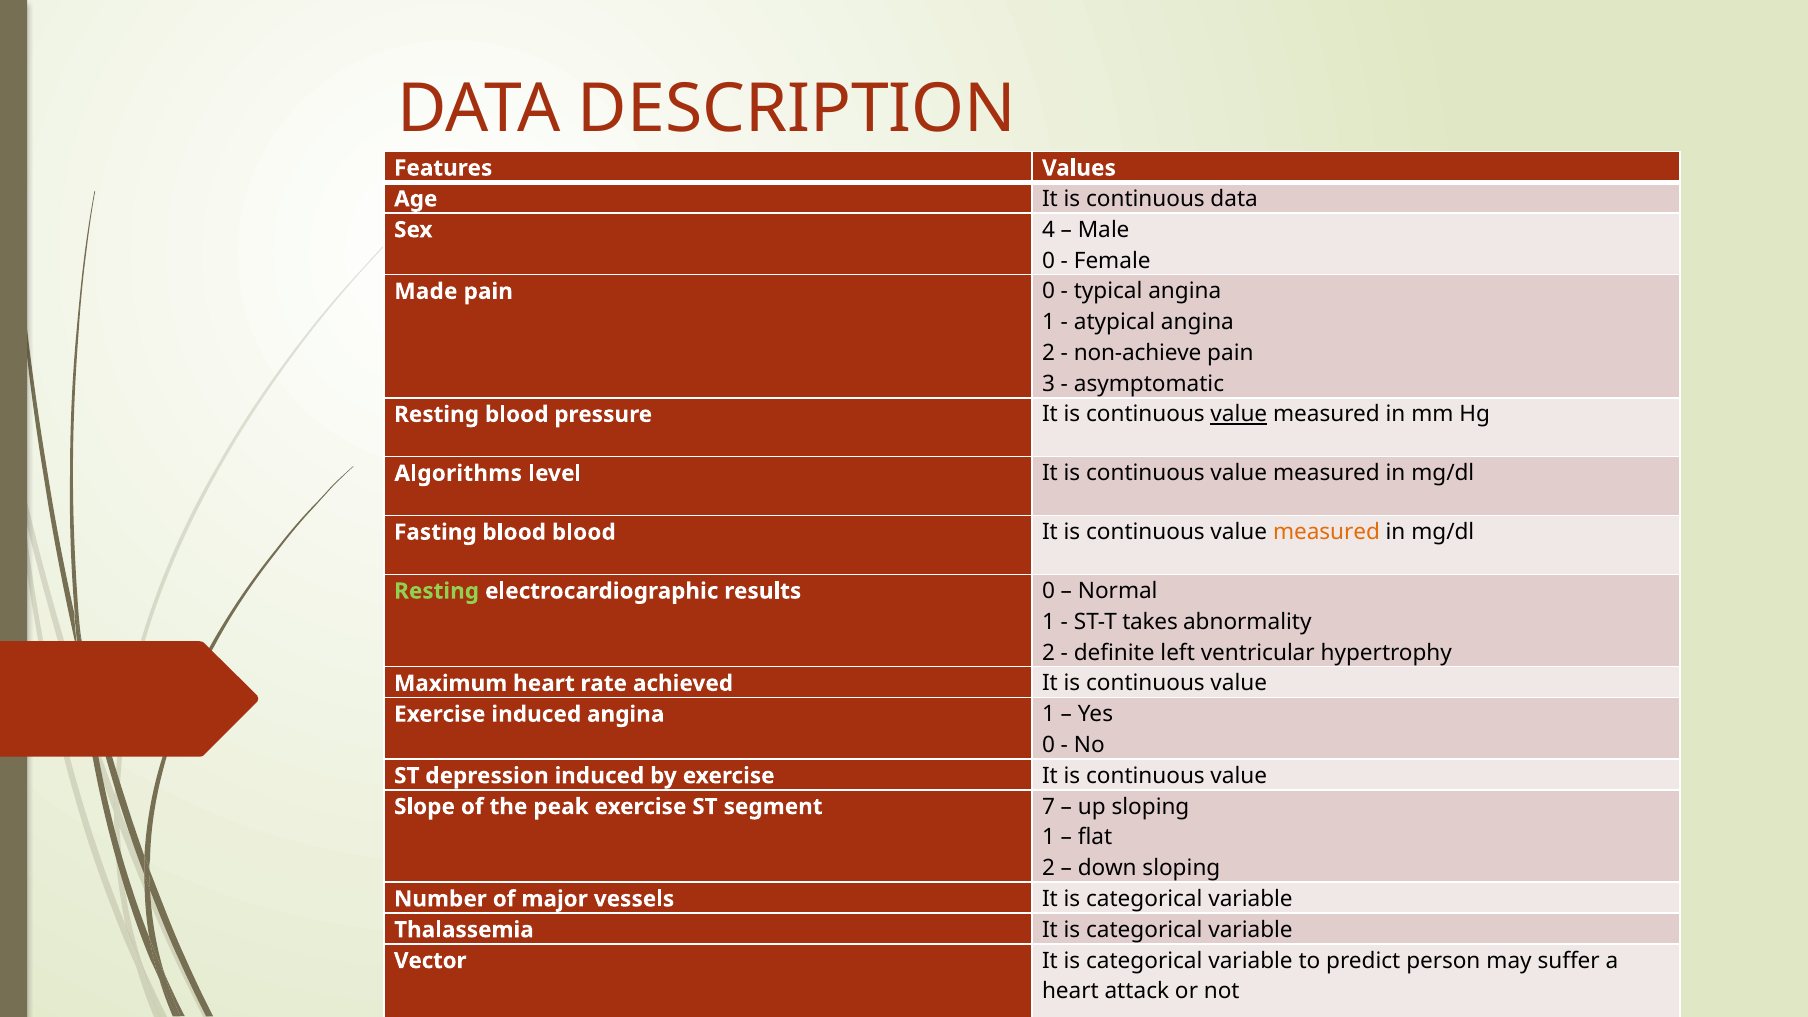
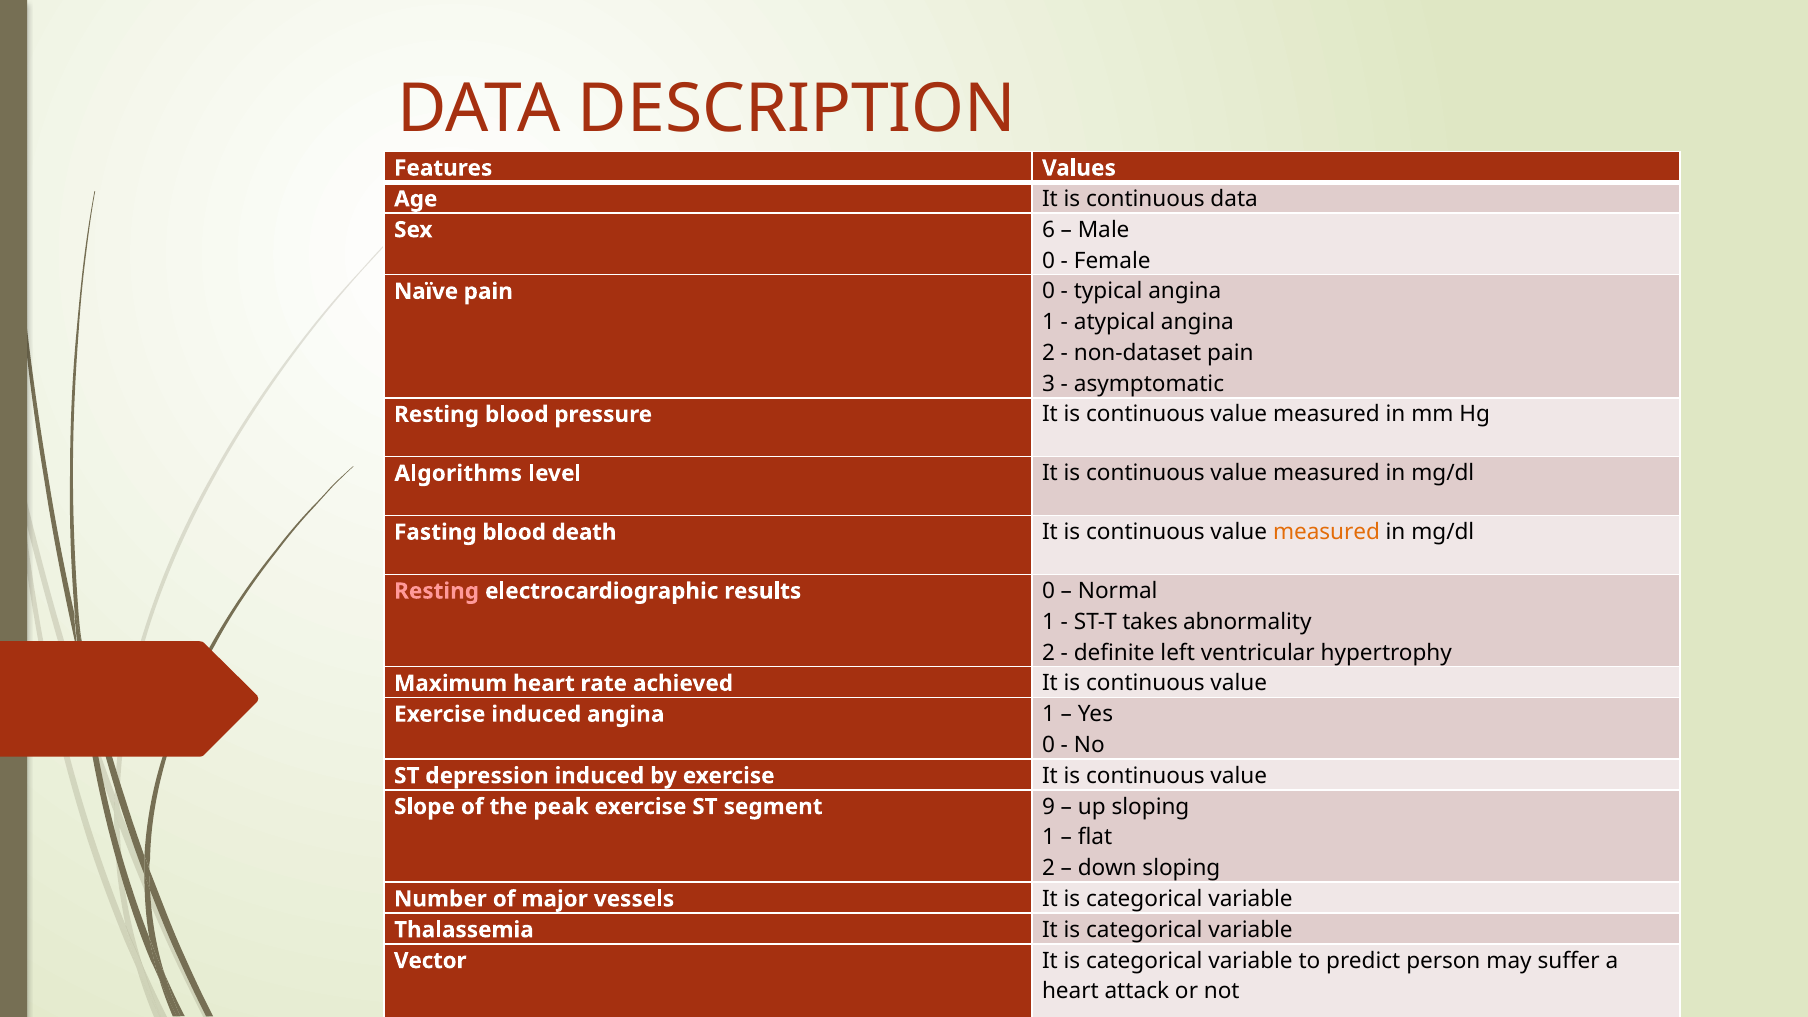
4: 4 -> 6
Made: Made -> Naïve
non-achieve: non-achieve -> non-dataset
value at (1239, 414) underline: present -> none
blood blood: blood -> death
Resting at (437, 591) colour: light green -> pink
7: 7 -> 9
